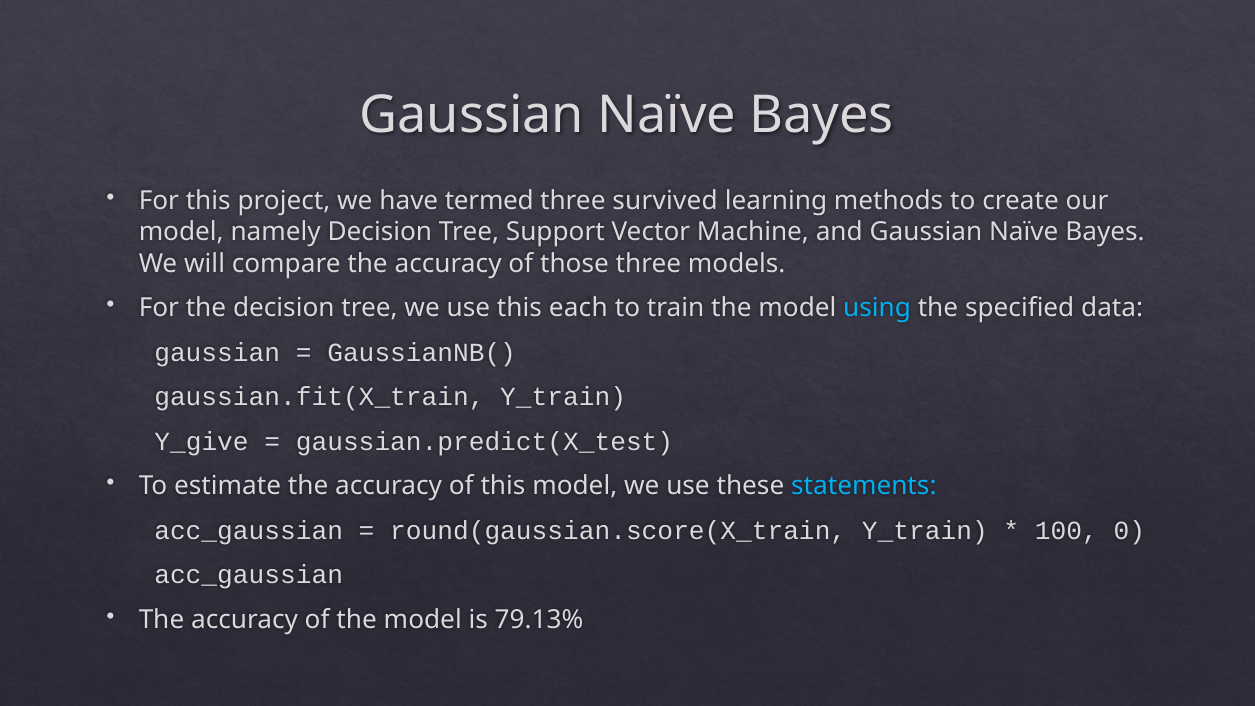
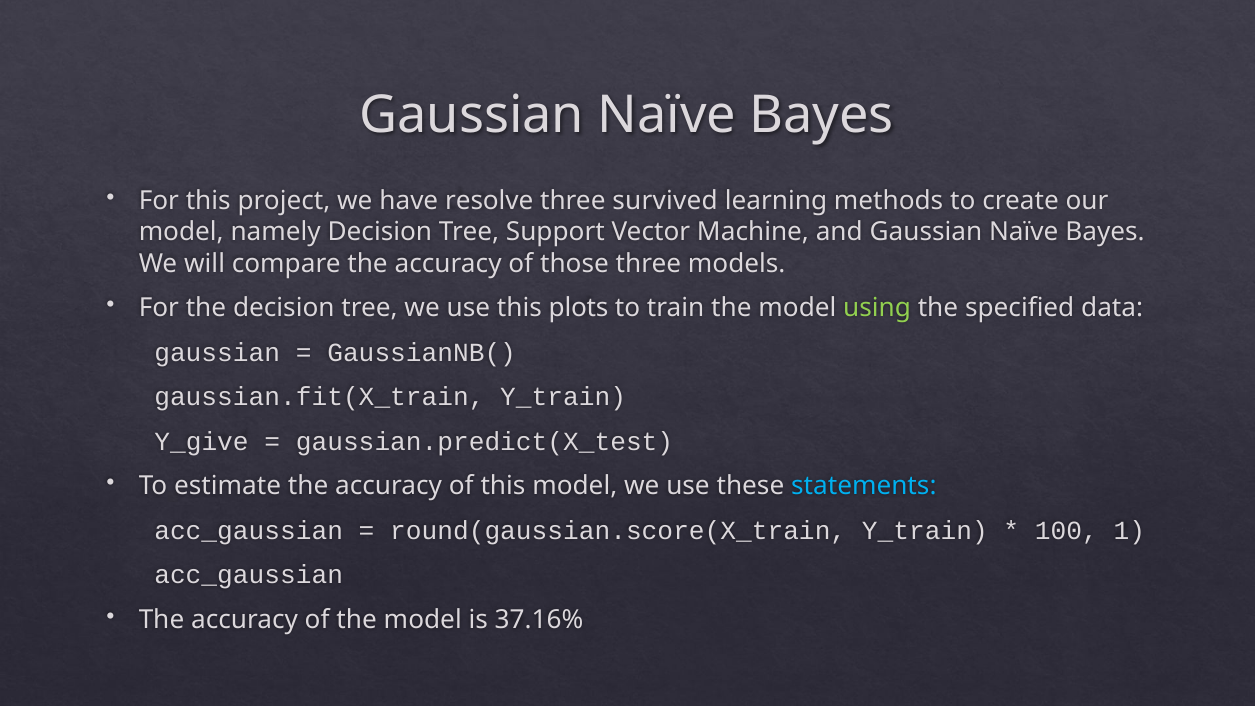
termed: termed -> resolve
each: each -> plots
using colour: light blue -> light green
0: 0 -> 1
79.13%: 79.13% -> 37.16%
